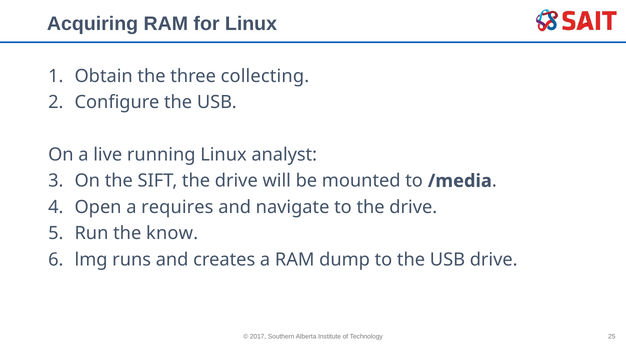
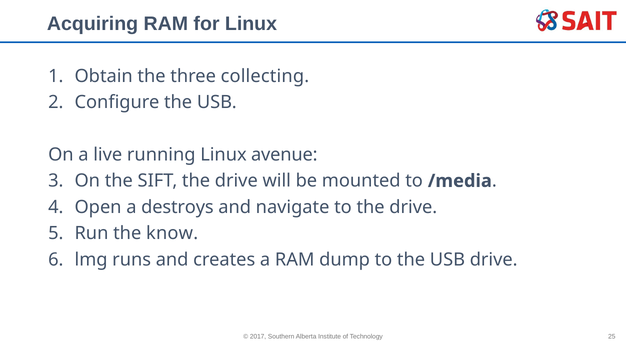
analyst: analyst -> avenue
requires: requires -> destroys
